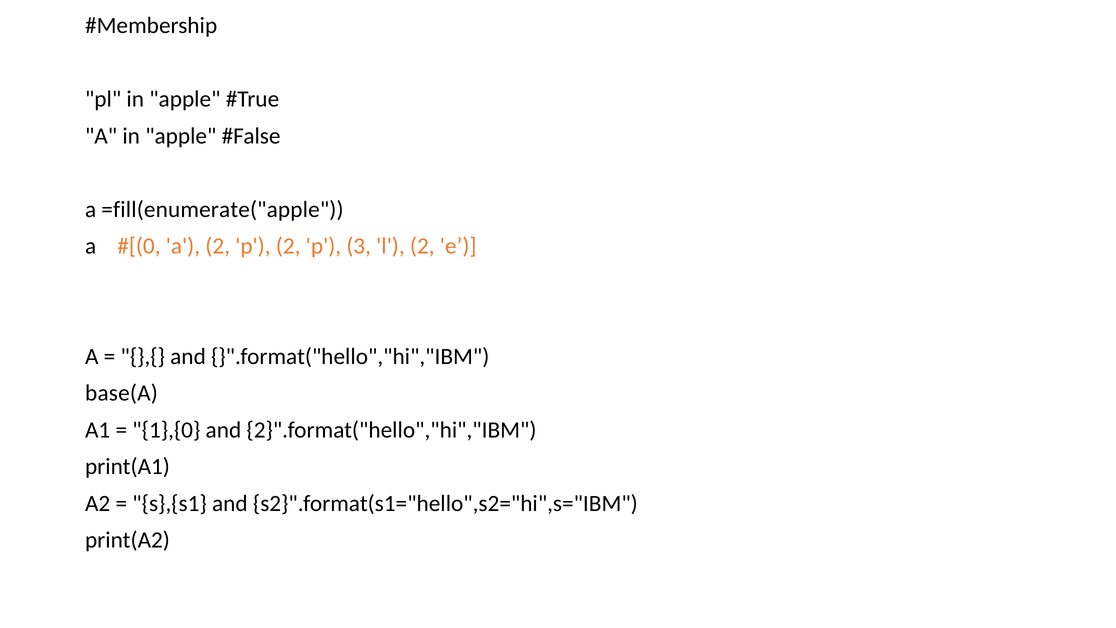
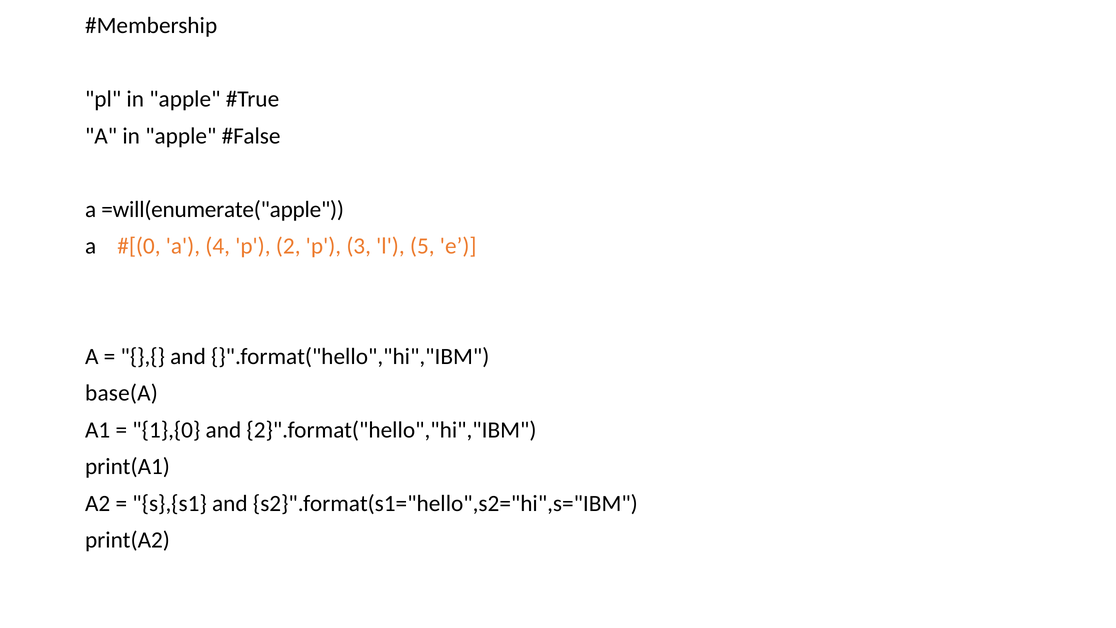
=fill(enumerate("apple: =fill(enumerate("apple -> =will(enumerate("apple
a 2: 2 -> 4
l 2: 2 -> 5
